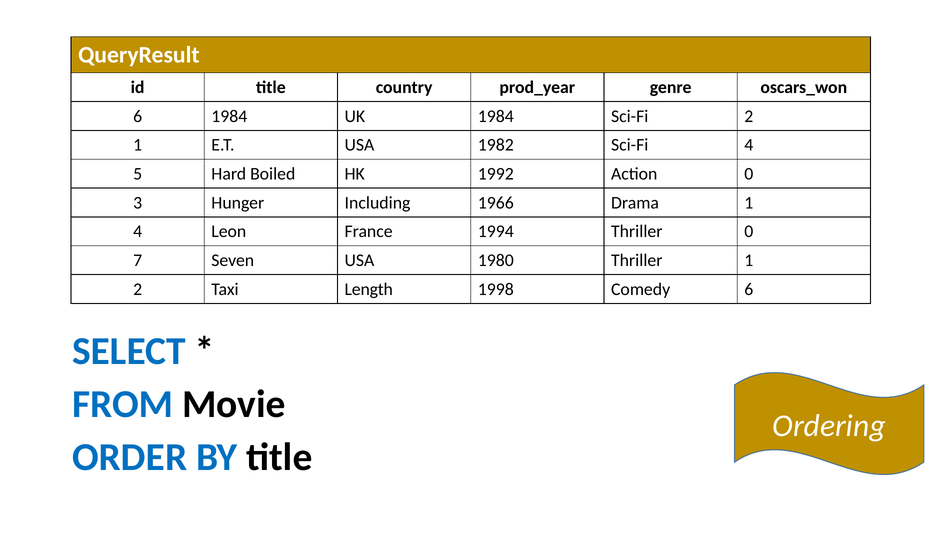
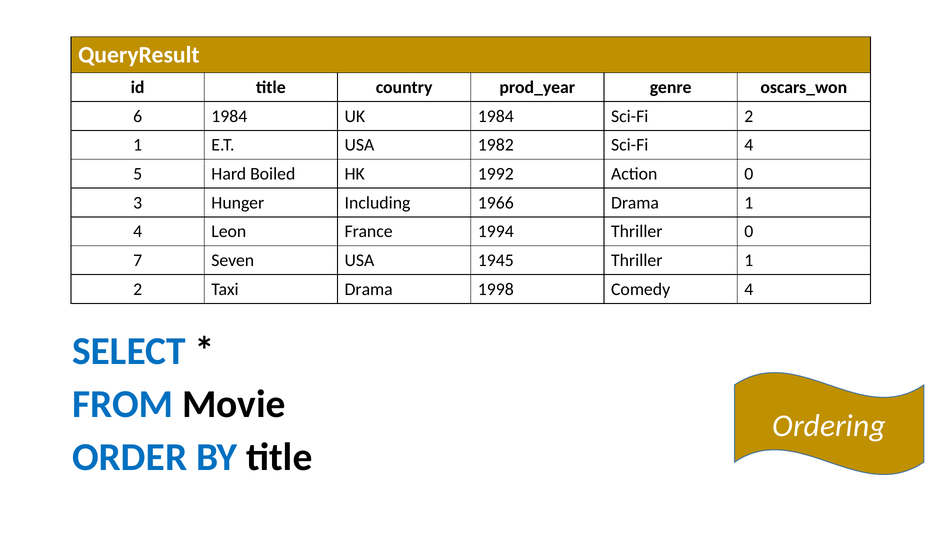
1980: 1980 -> 1945
Taxi Length: Length -> Drama
Comedy 6: 6 -> 4
